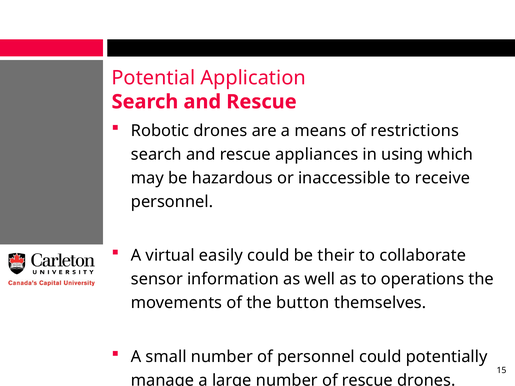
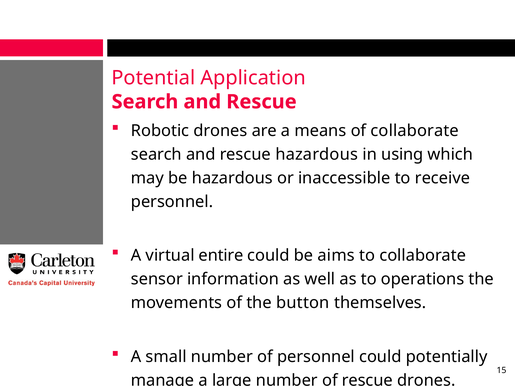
of restrictions: restrictions -> collaborate
rescue appliances: appliances -> hazardous
easily: easily -> entire
their: their -> aims
